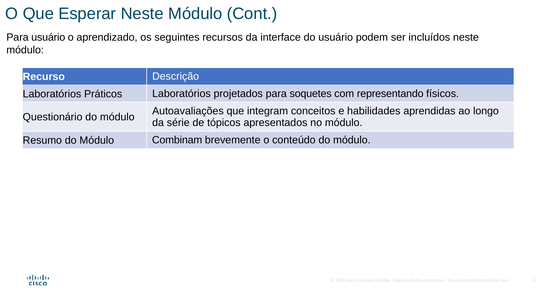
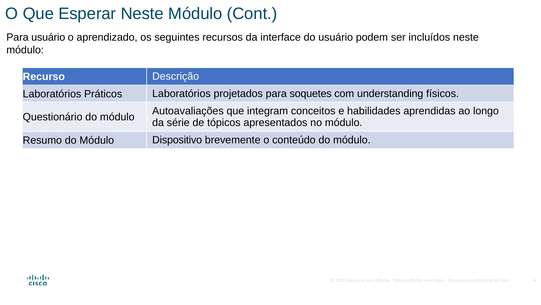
representando: representando -> understanding
Combinam: Combinam -> Dispositivo
